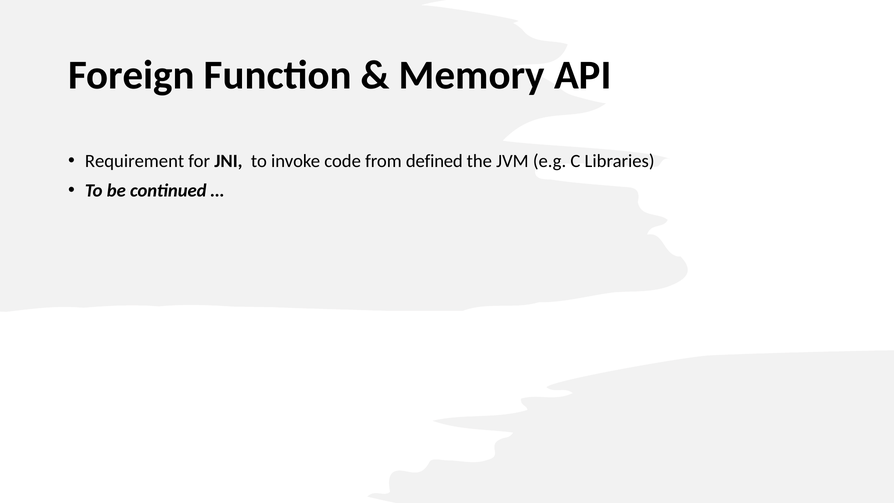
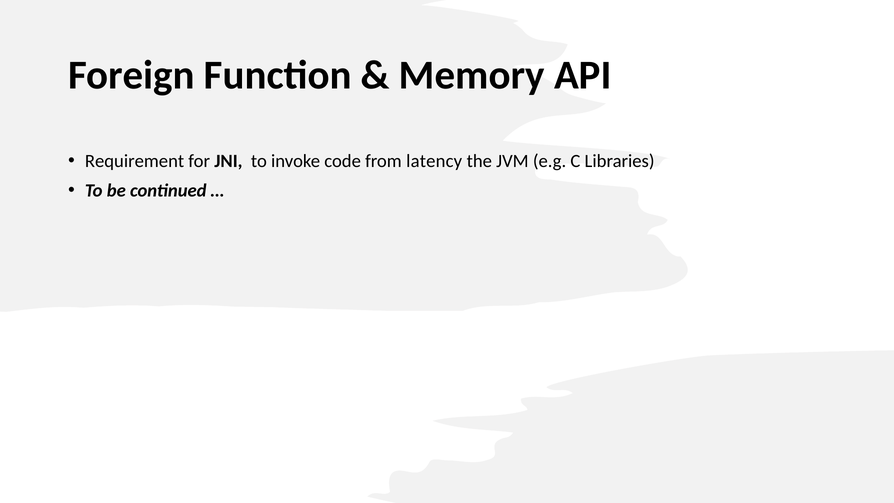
defined: defined -> latency
